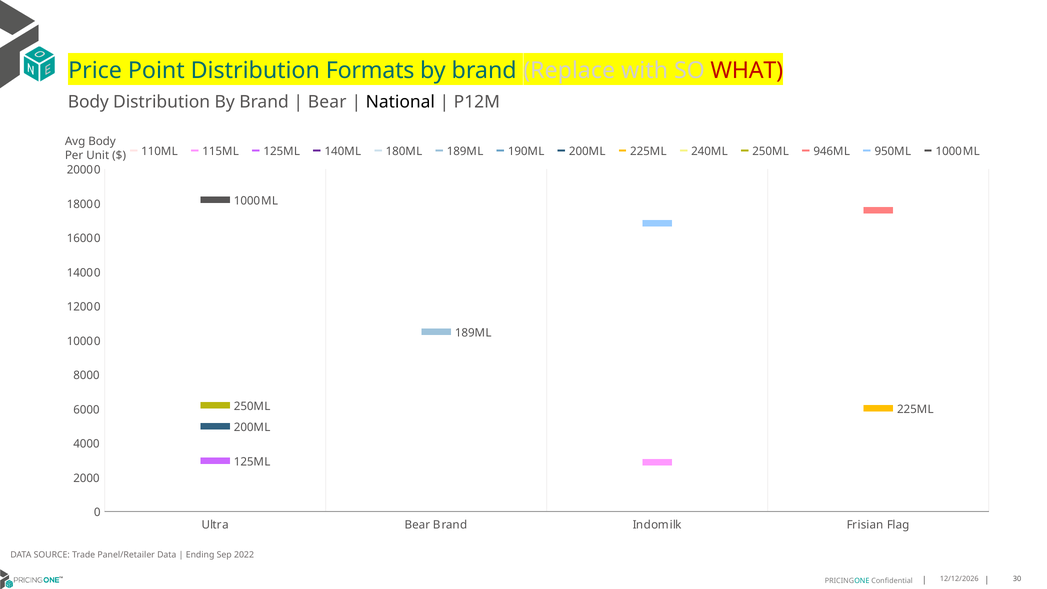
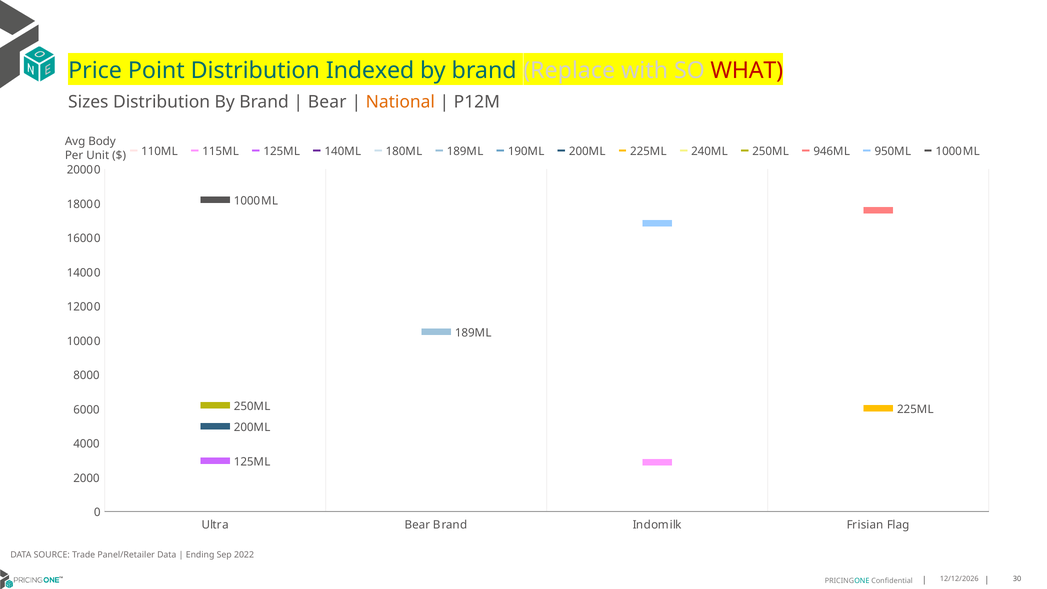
Formats: Formats -> Indexed
Body at (88, 102): Body -> Sizes
National colour: black -> orange
